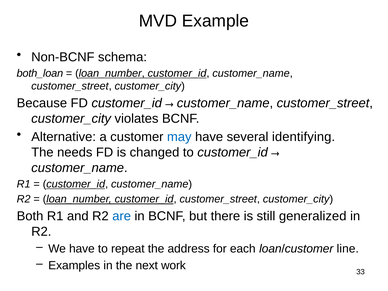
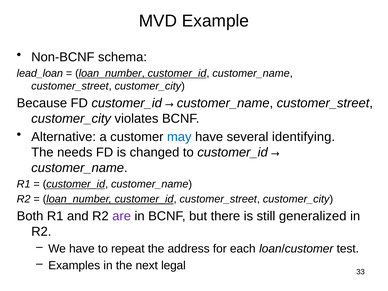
both_loan: both_loan -> lead_loan
are colour: blue -> purple
line: line -> test
work: work -> legal
